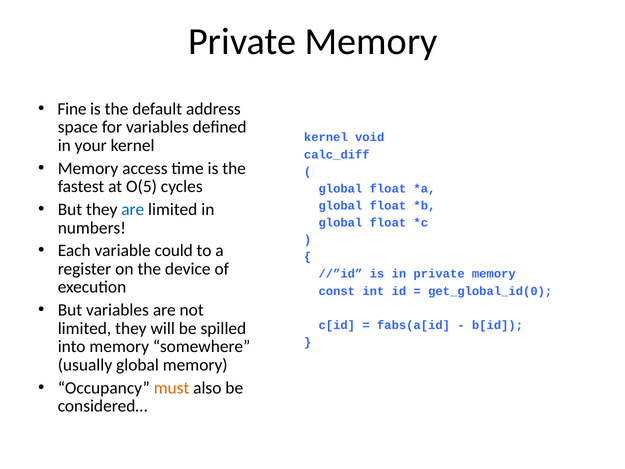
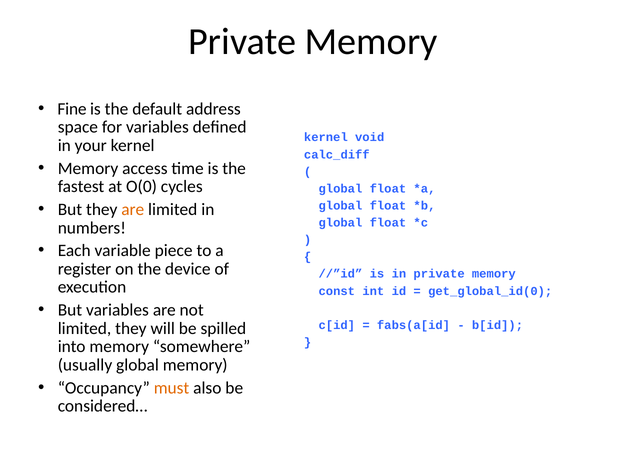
O(5: O(5 -> O(0
are at (133, 209) colour: blue -> orange
could: could -> piece
